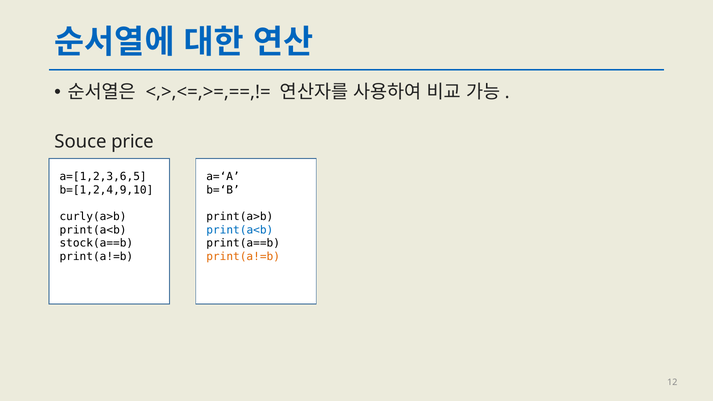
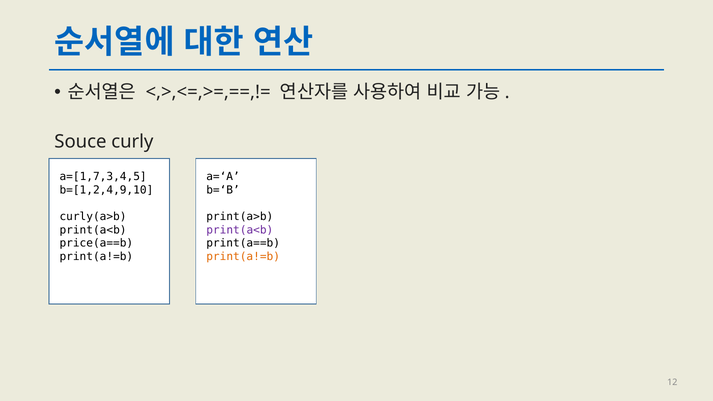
price: price -> curly
a=[1,2,3,6,5: a=[1,2,3,6,5 -> a=[1,7,3,4,5
print(a<b at (240, 230) colour: blue -> purple
stock(a==b: stock(a==b -> price(a==b
